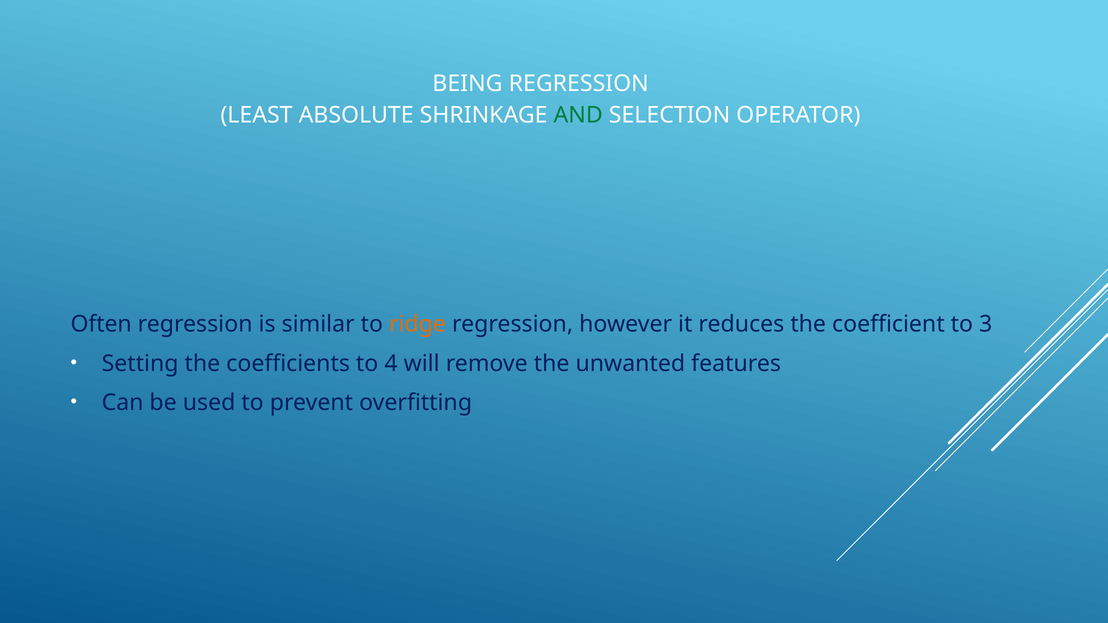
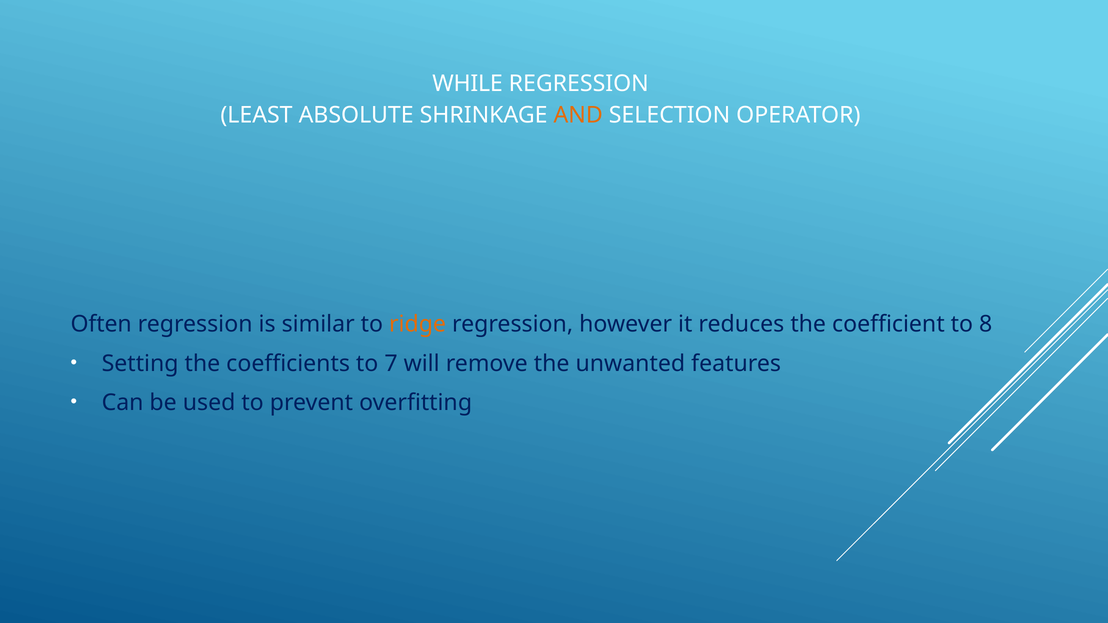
BEING: BEING -> WHILE
AND colour: green -> orange
3: 3 -> 8
4: 4 -> 7
